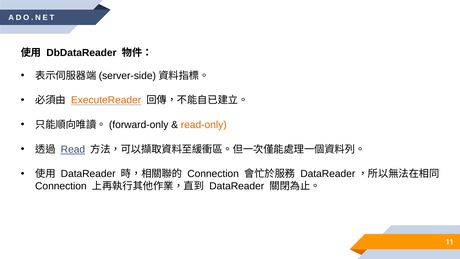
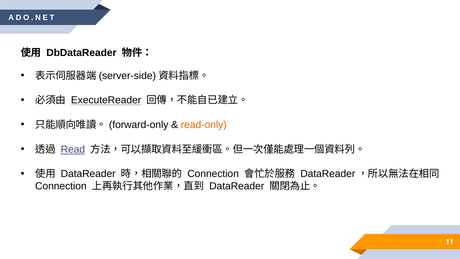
ExecuteReader colour: orange -> black
